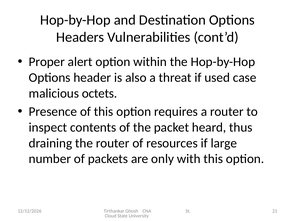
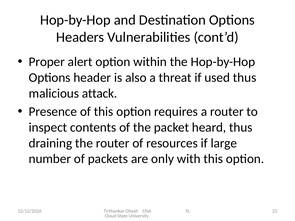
used case: case -> thus
octets: octets -> attack
